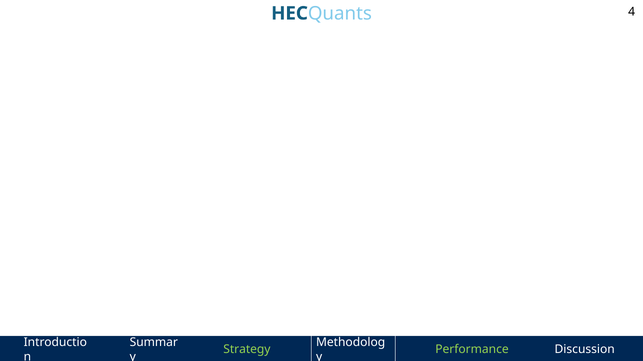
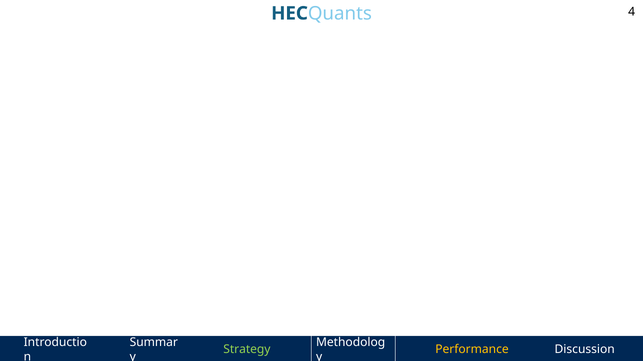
Performance colour: light green -> yellow
